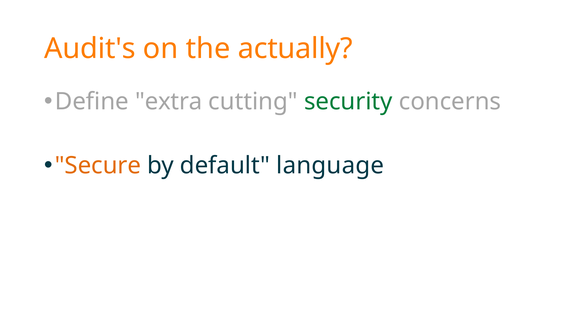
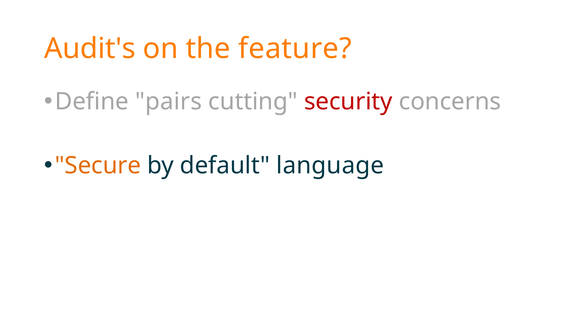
actually: actually -> feature
extra: extra -> pairs
security colour: green -> red
